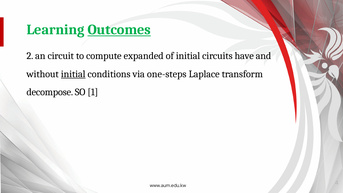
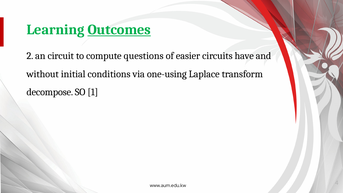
expanded: expanded -> questions
of initial: initial -> easier
initial at (73, 74) underline: present -> none
one-steps: one-steps -> one-using
